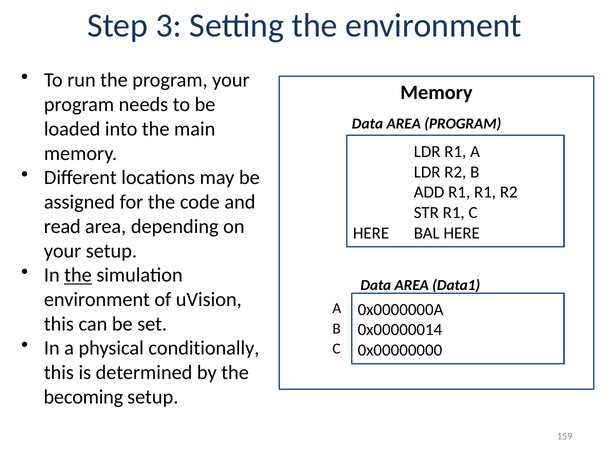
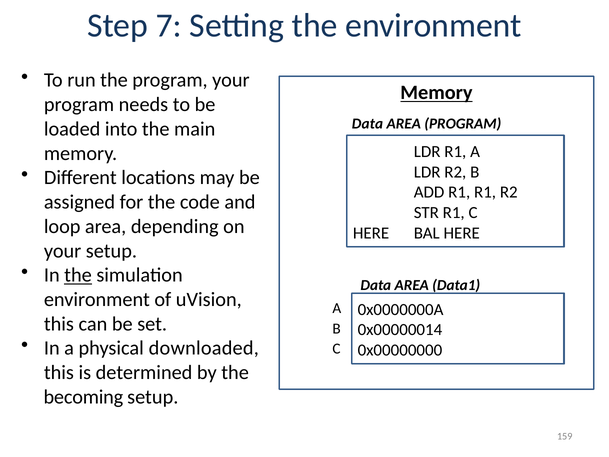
3: 3 -> 7
Memory at (436, 93) underline: none -> present
read: read -> loop
conditionally: conditionally -> downloaded
